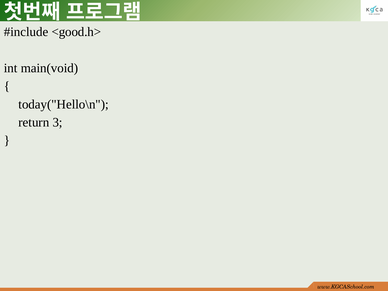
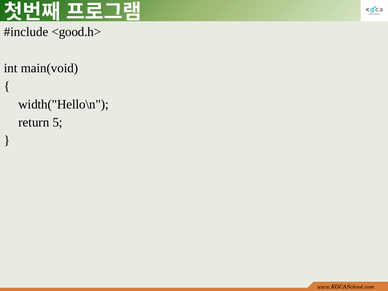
today("Hello\n: today("Hello\n -> width("Hello\n
3: 3 -> 5
